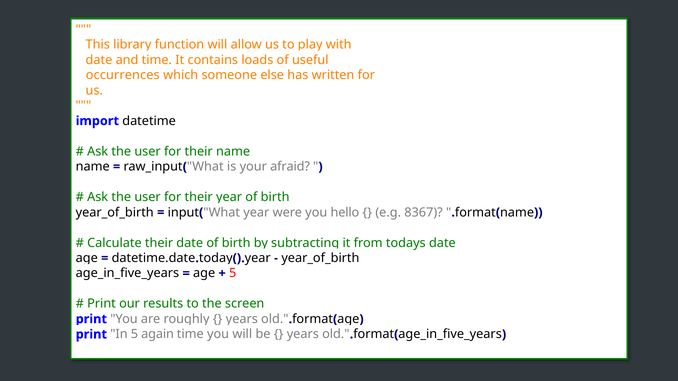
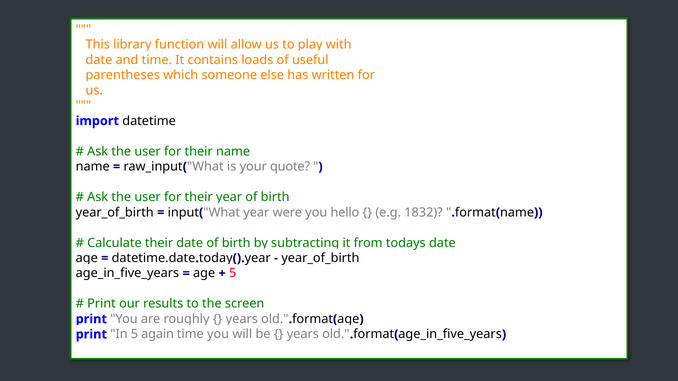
occurrences: occurrences -> parentheses
afraid: afraid -> quote
8367: 8367 -> 1832
